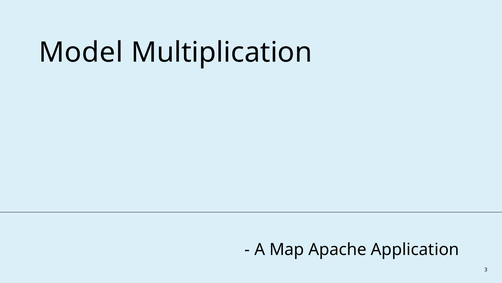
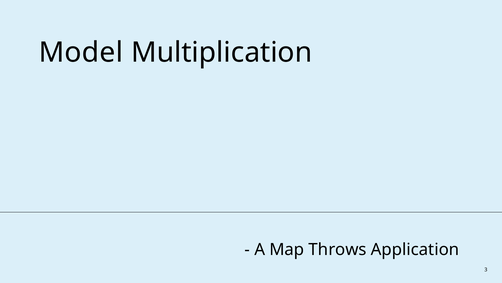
Apache: Apache -> Throws
